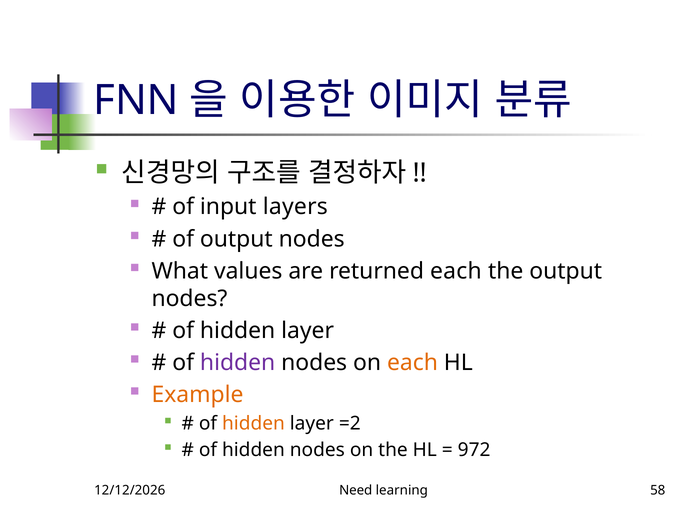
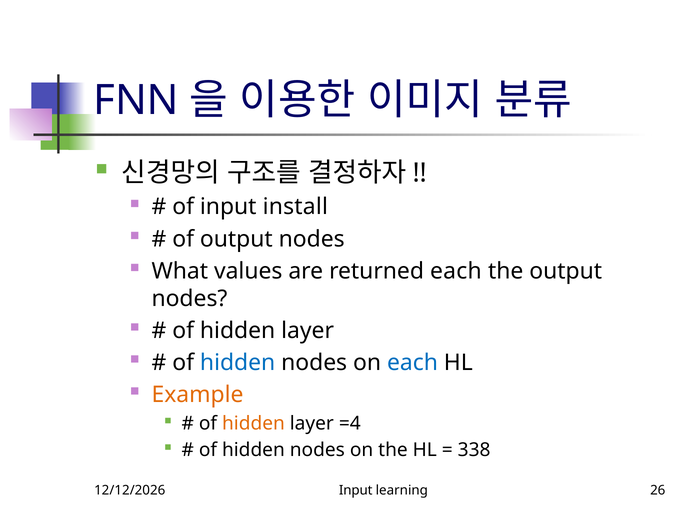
layers: layers -> install
hidden at (238, 363) colour: purple -> blue
each at (413, 363) colour: orange -> blue
=2: =2 -> =4
972: 972 -> 338
Need at (356, 491): Need -> Input
58: 58 -> 26
